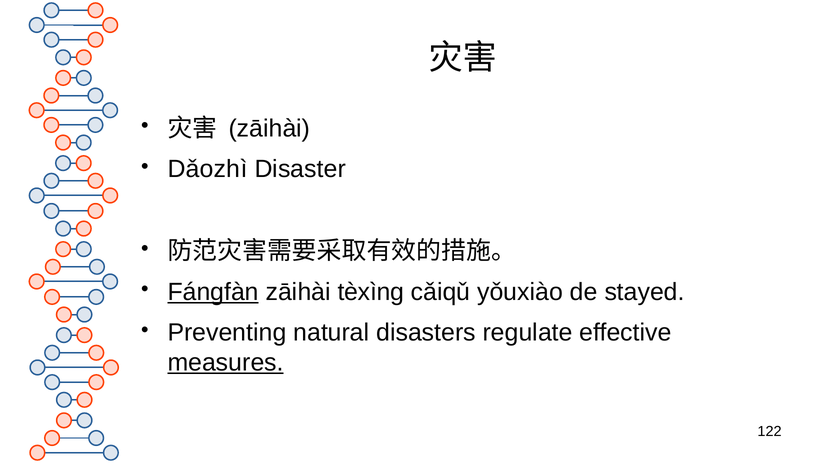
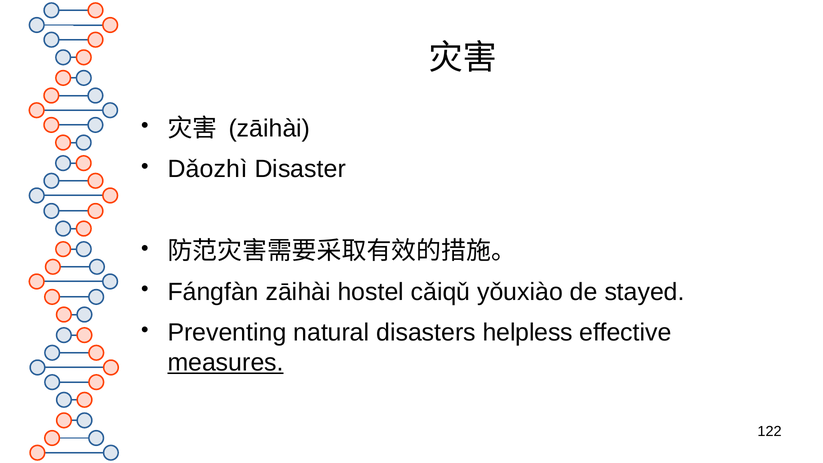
Fángfàn underline: present -> none
tèxìng: tèxìng -> hostel
regulate: regulate -> helpless
